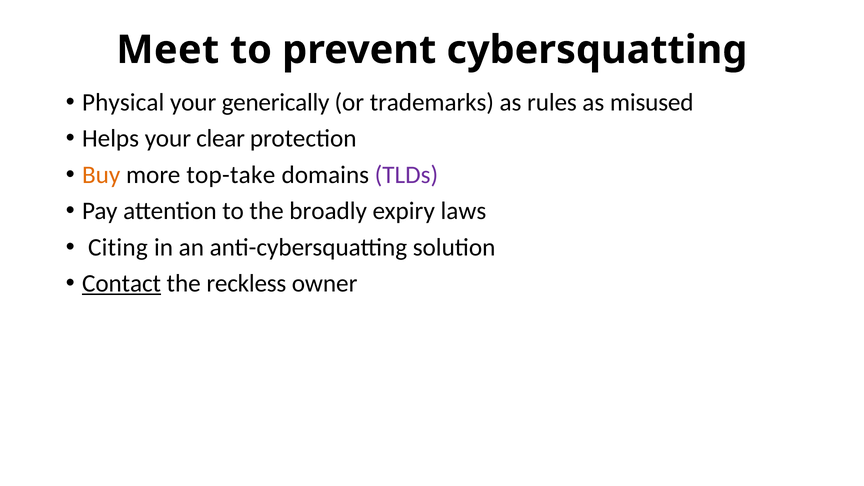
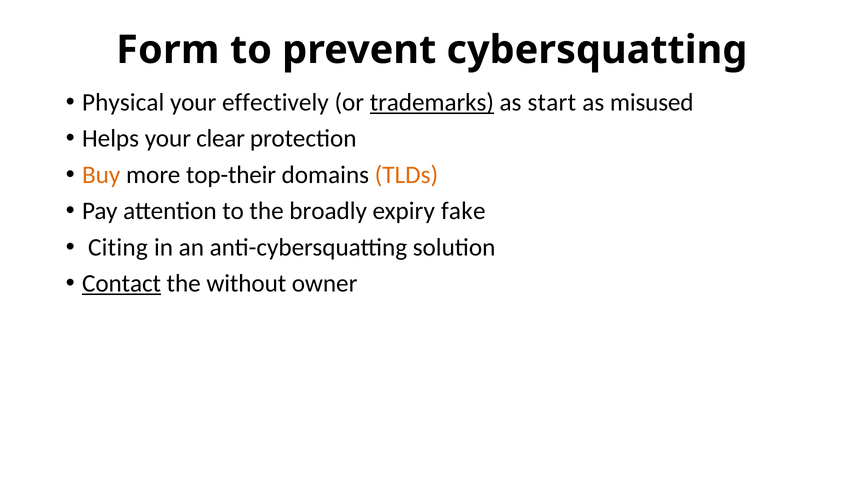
Meet: Meet -> Form
generically: generically -> effectively
trademarks underline: none -> present
rules: rules -> start
top-take: top-take -> top-their
TLDs colour: purple -> orange
laws: laws -> fake
reckless: reckless -> without
